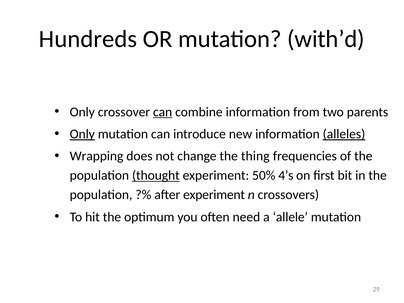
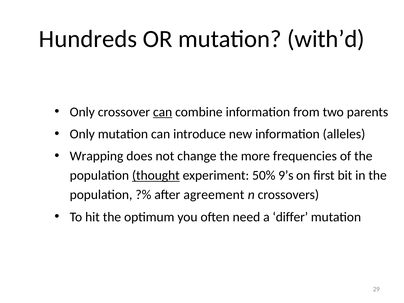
Only at (82, 134) underline: present -> none
alleles underline: present -> none
thing: thing -> more
4’s: 4’s -> 9’s
after experiment: experiment -> agreement
allele: allele -> differ
